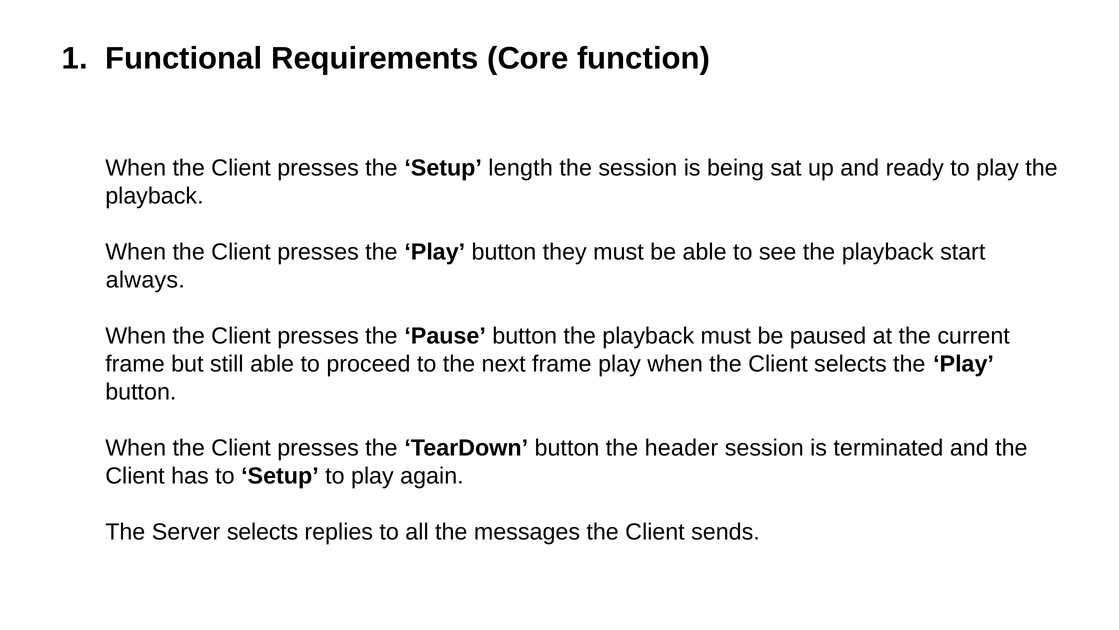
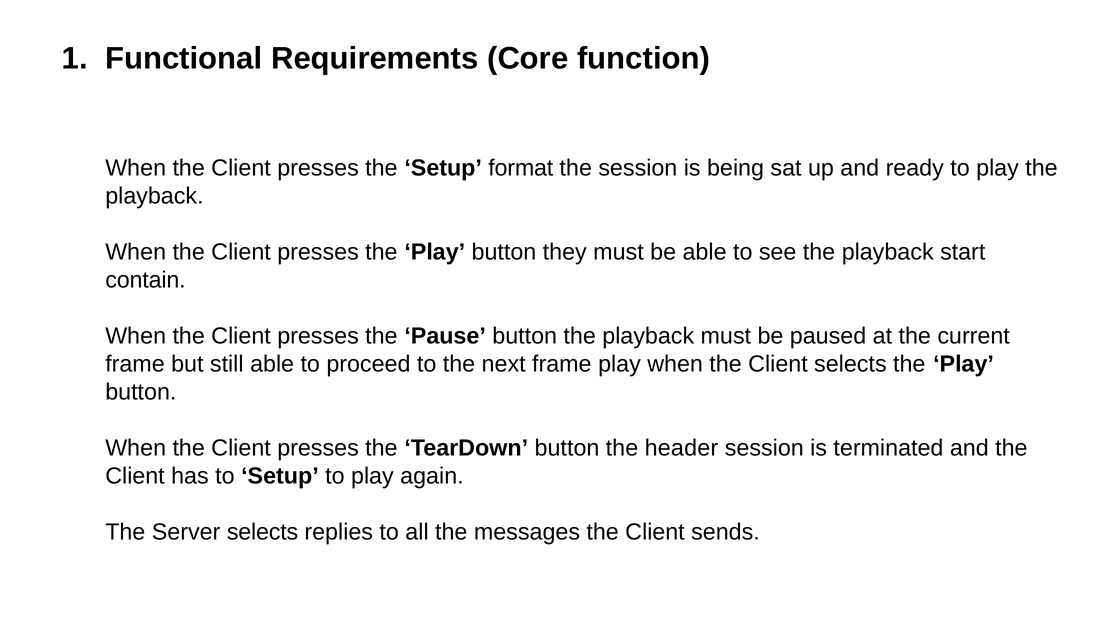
length: length -> format
always: always -> contain
